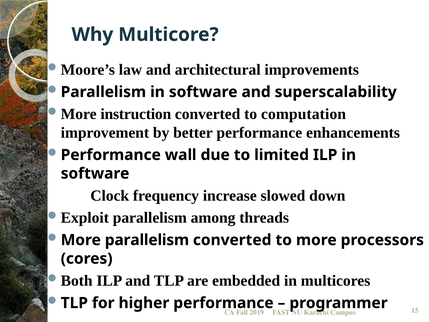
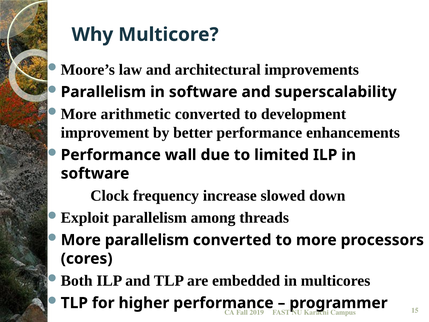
instruction: instruction -> arithmetic
computation: computation -> development
